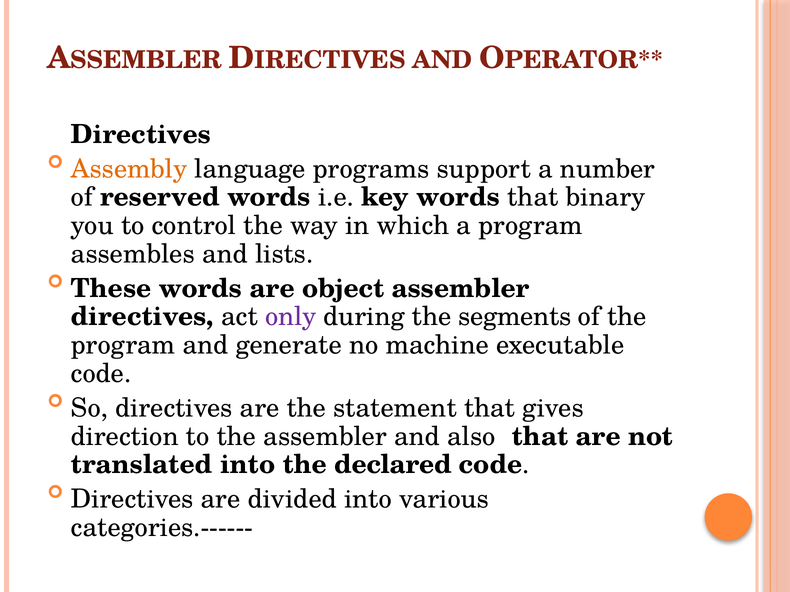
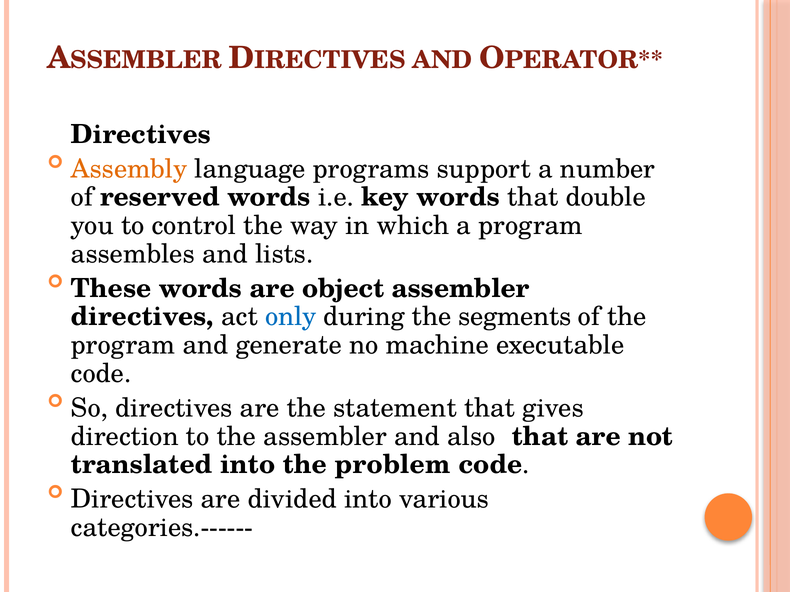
binary: binary -> double
only colour: purple -> blue
declared: declared -> problem
